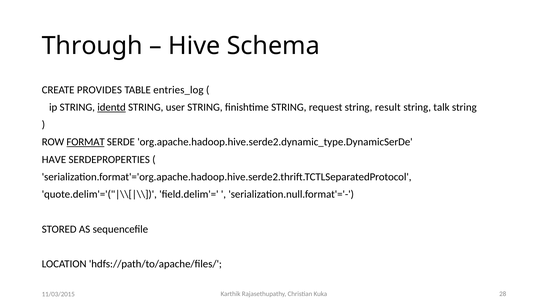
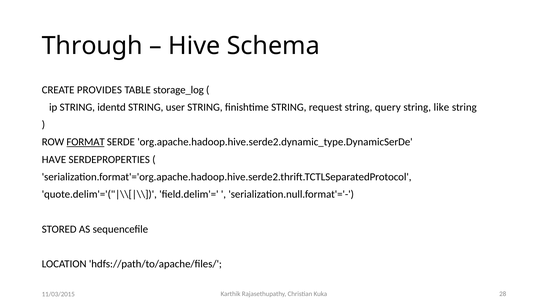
entries_log: entries_log -> storage_log
identd underline: present -> none
result: result -> query
talk: talk -> like
